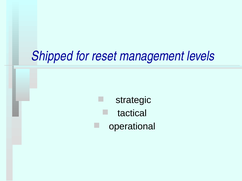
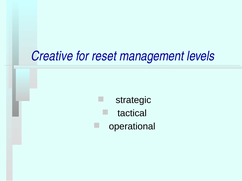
Shipped: Shipped -> Creative
